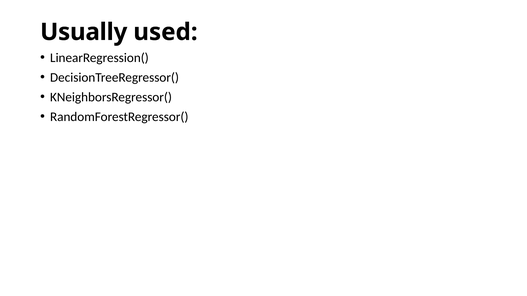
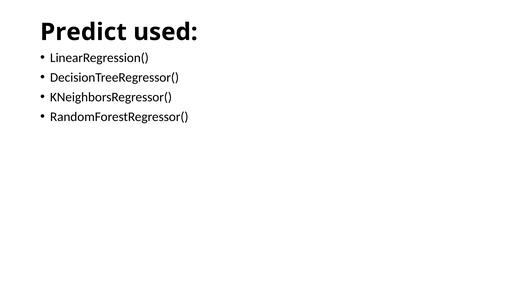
Usually: Usually -> Predict
